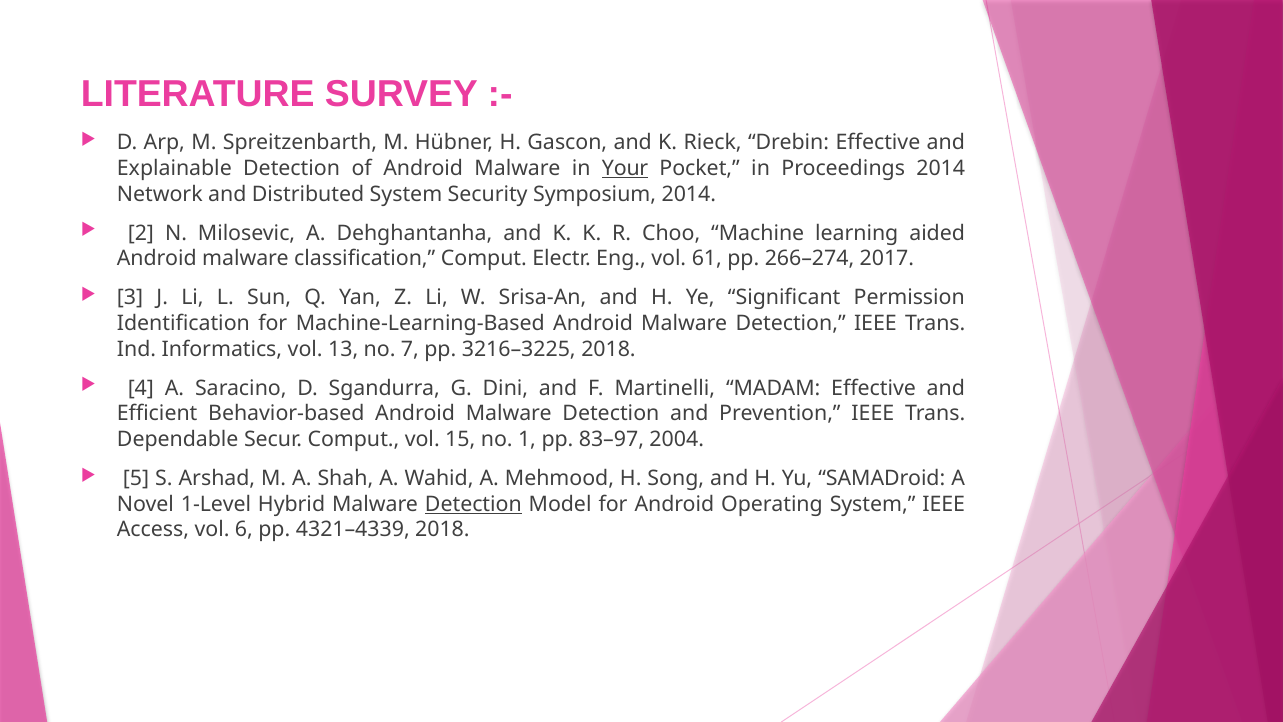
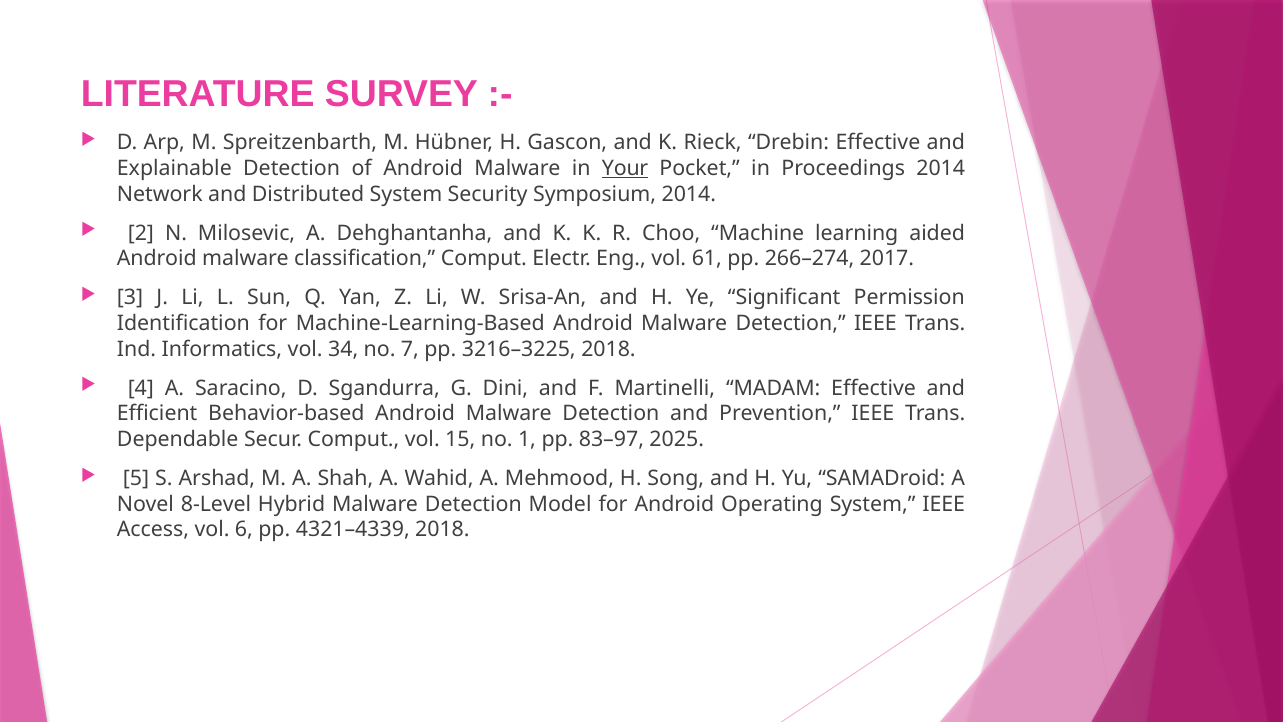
13: 13 -> 34
2004: 2004 -> 2025
1-Level: 1-Level -> 8-Level
Detection at (473, 504) underline: present -> none
